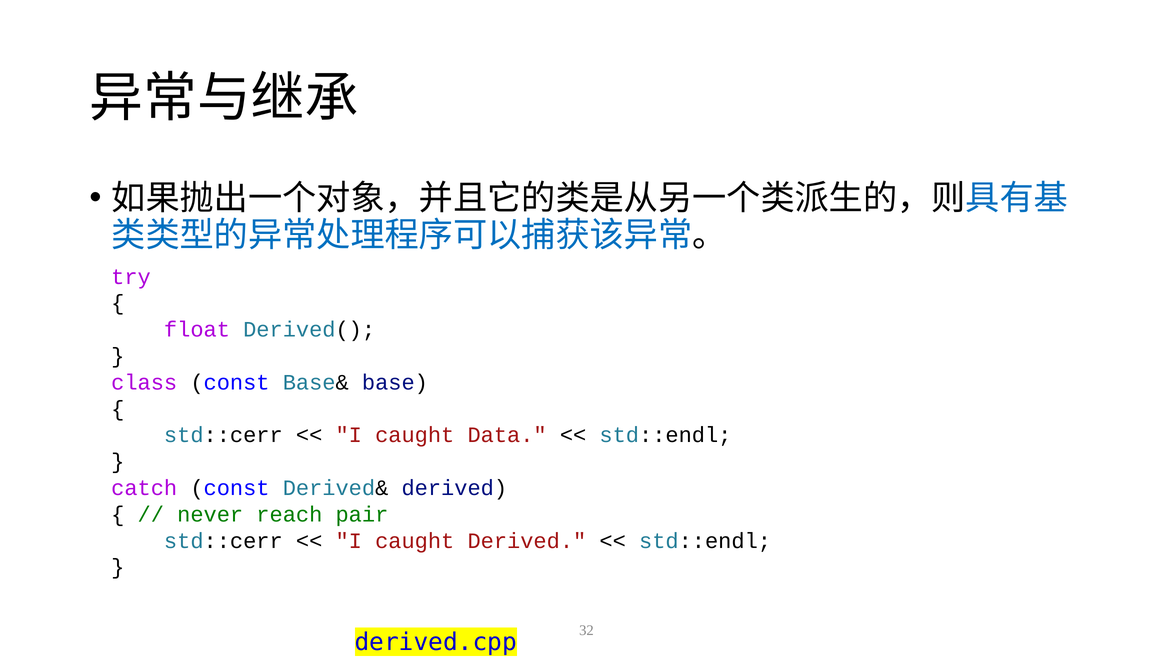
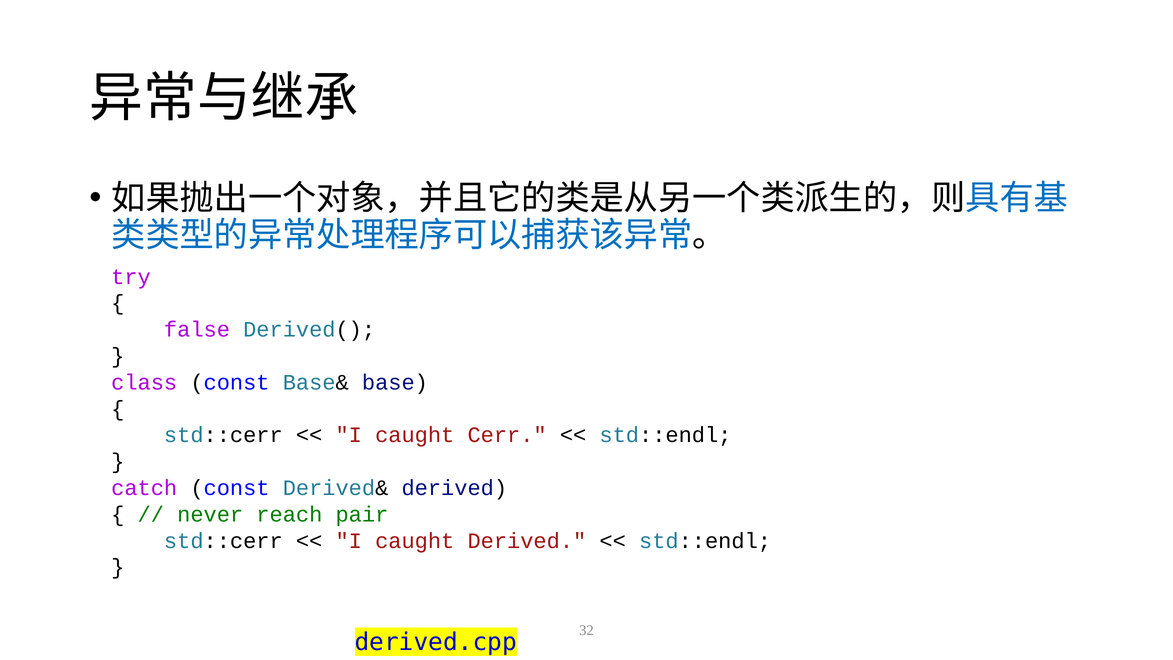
float: float -> false
Data: Data -> Cerr
